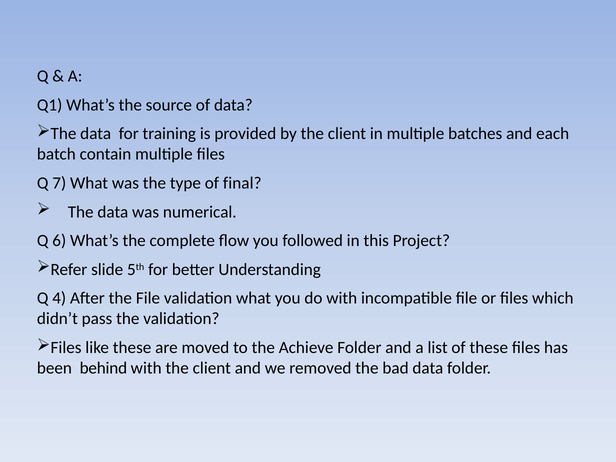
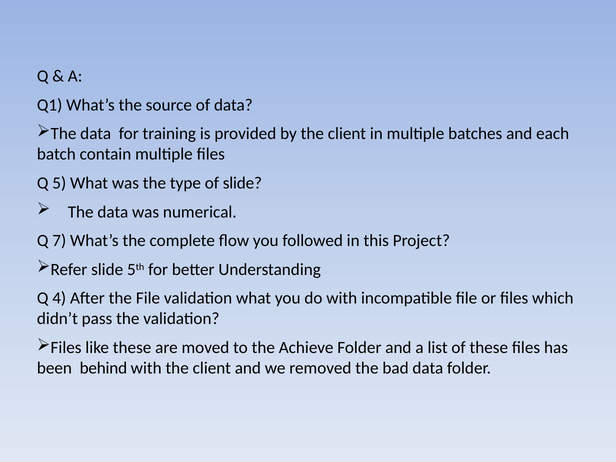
7: 7 -> 5
of final: final -> slide
6: 6 -> 7
